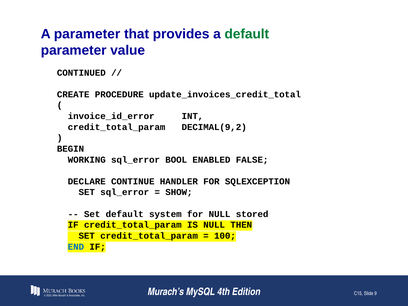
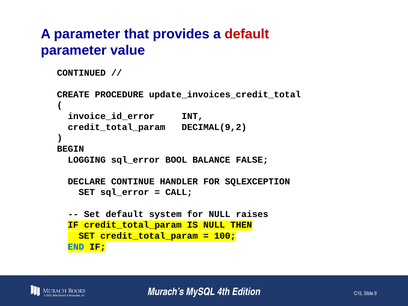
default at (247, 34) colour: green -> red
WORKING: WORKING -> LOGGING
ENABLED: ENABLED -> BALANCE
SHOW: SHOW -> CALL
stored: stored -> raises
